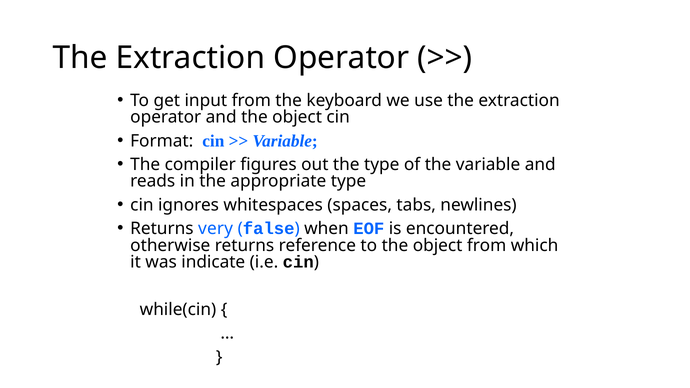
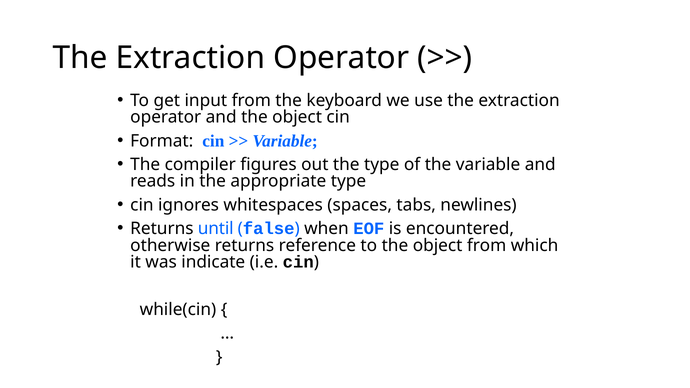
very: very -> until
